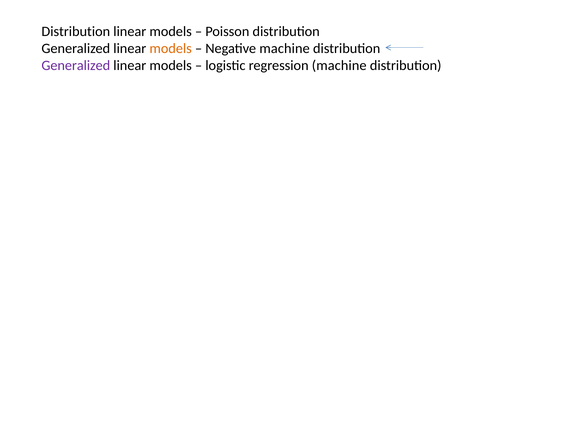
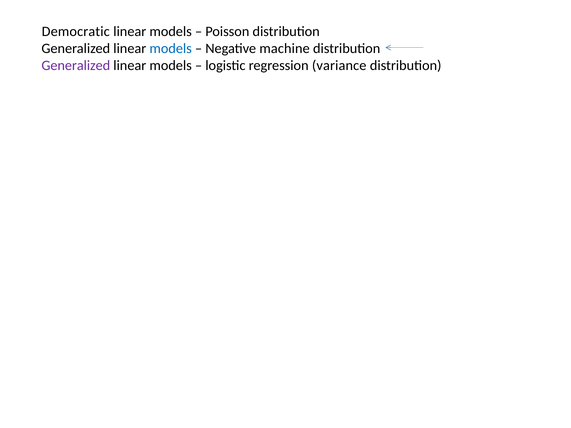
Distribution at (76, 31): Distribution -> Democratic
models at (171, 49) colour: orange -> blue
regression machine: machine -> variance
